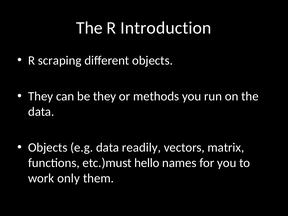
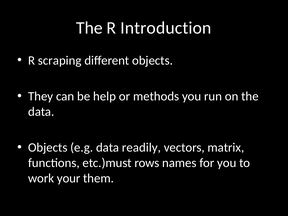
be they: they -> help
hello: hello -> rows
only: only -> your
